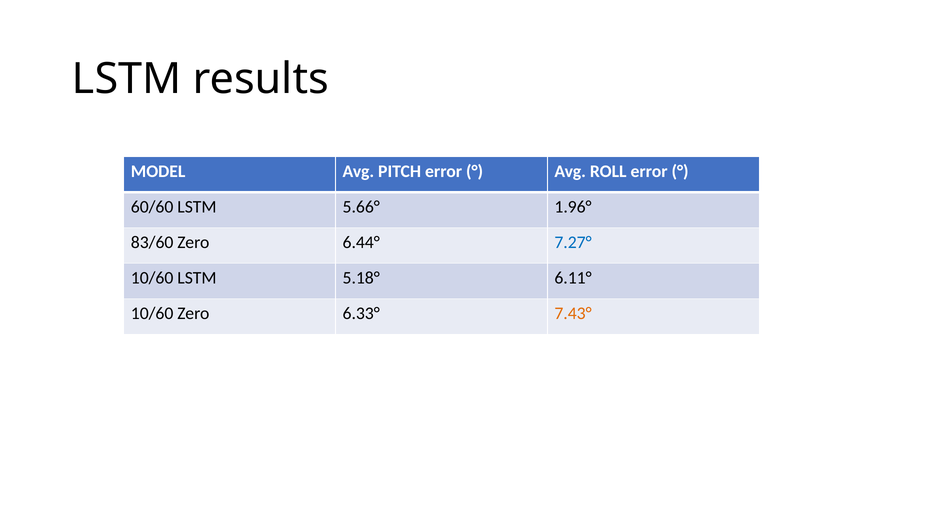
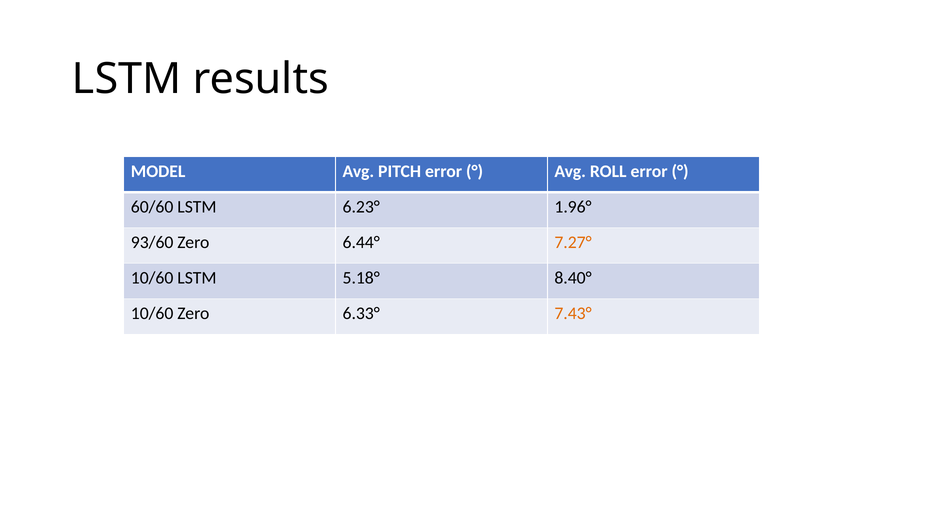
5.66°: 5.66° -> 6.23°
83/60: 83/60 -> 93/60
7.27° colour: blue -> orange
6.11°: 6.11° -> 8.40°
